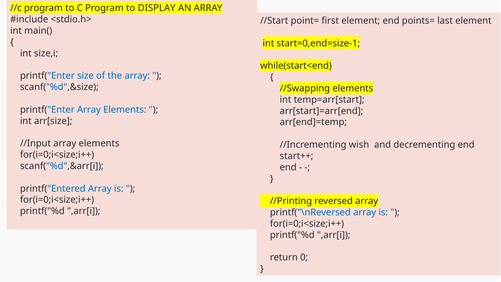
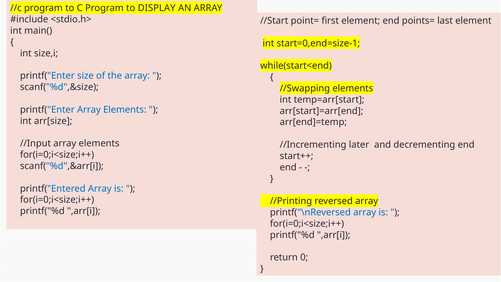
wish: wish -> later
